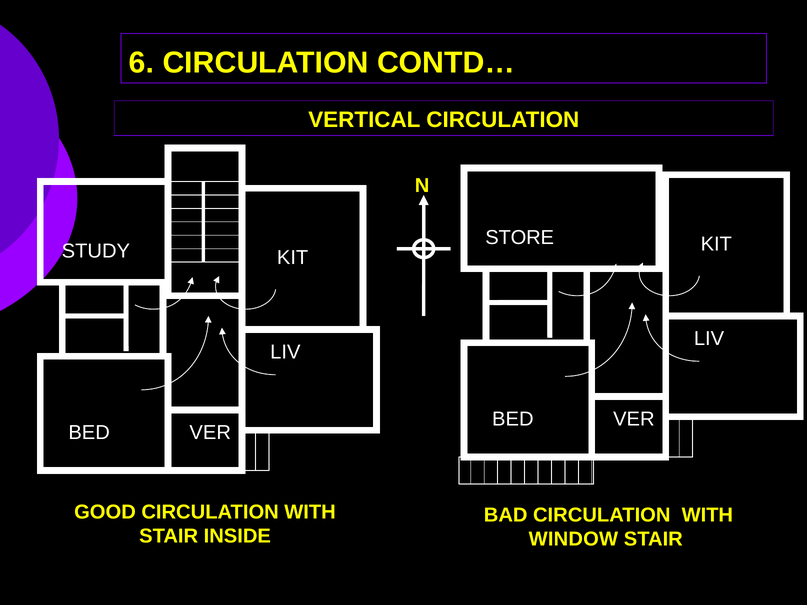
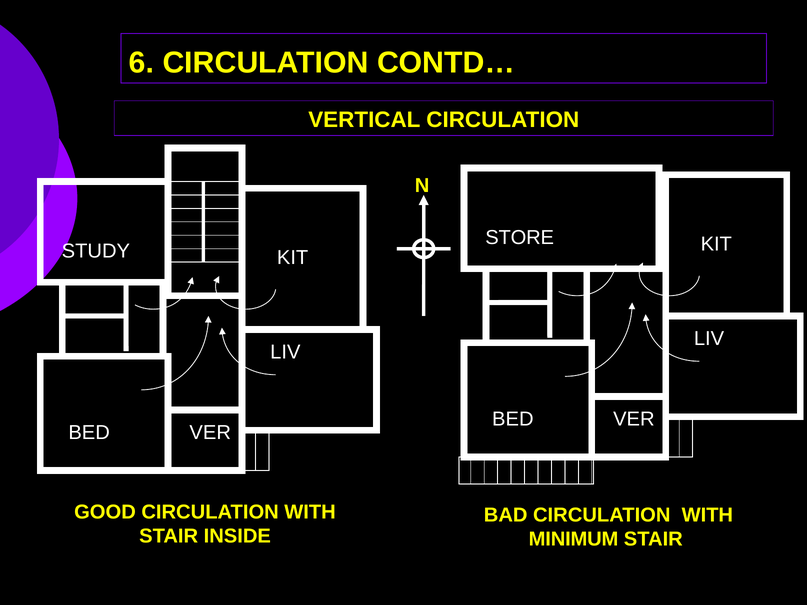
WINDOW: WINDOW -> MINIMUM
